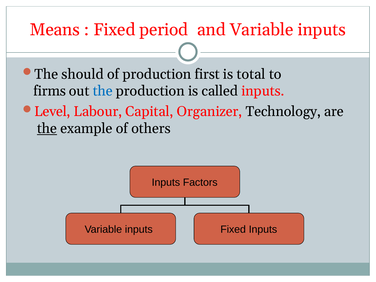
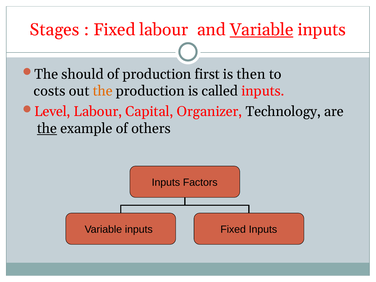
Means: Means -> Stages
Fixed period: period -> labour
Variable at (262, 30) underline: none -> present
total: total -> then
firms: firms -> costs
the at (103, 91) colour: blue -> orange
